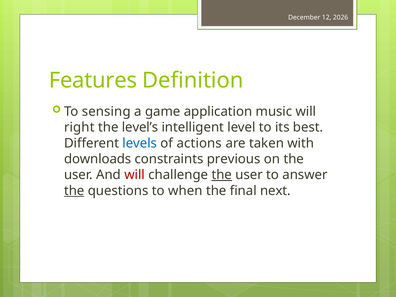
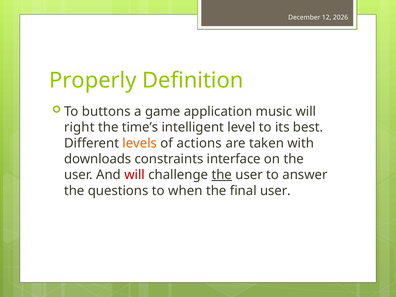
Features: Features -> Properly
sensing: sensing -> buttons
level’s: level’s -> time’s
levels colour: blue -> orange
previous: previous -> interface
the at (74, 191) underline: present -> none
final next: next -> user
